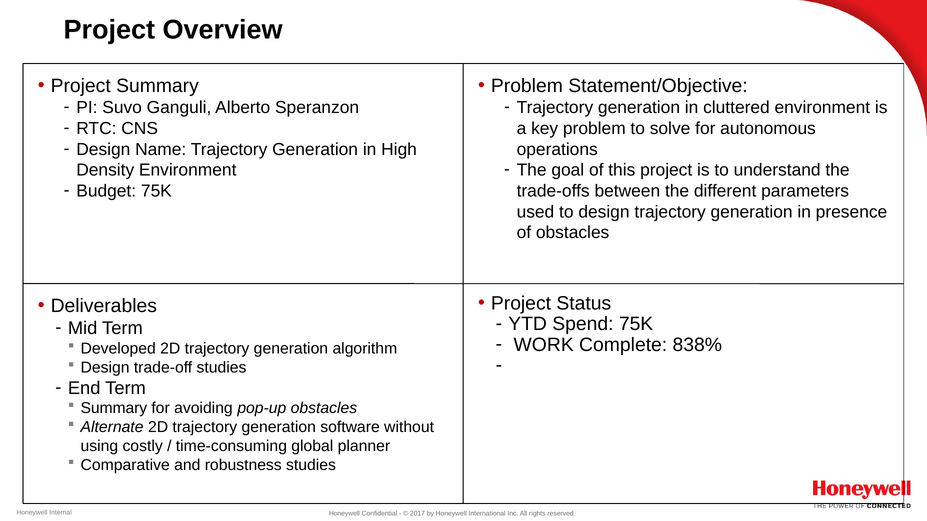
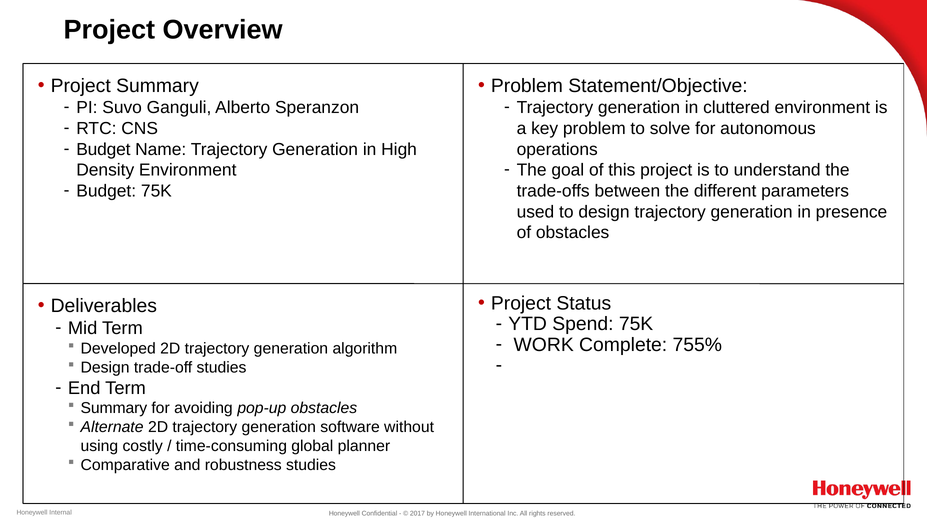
Design at (103, 149): Design -> Budget
838%: 838% -> 755%
